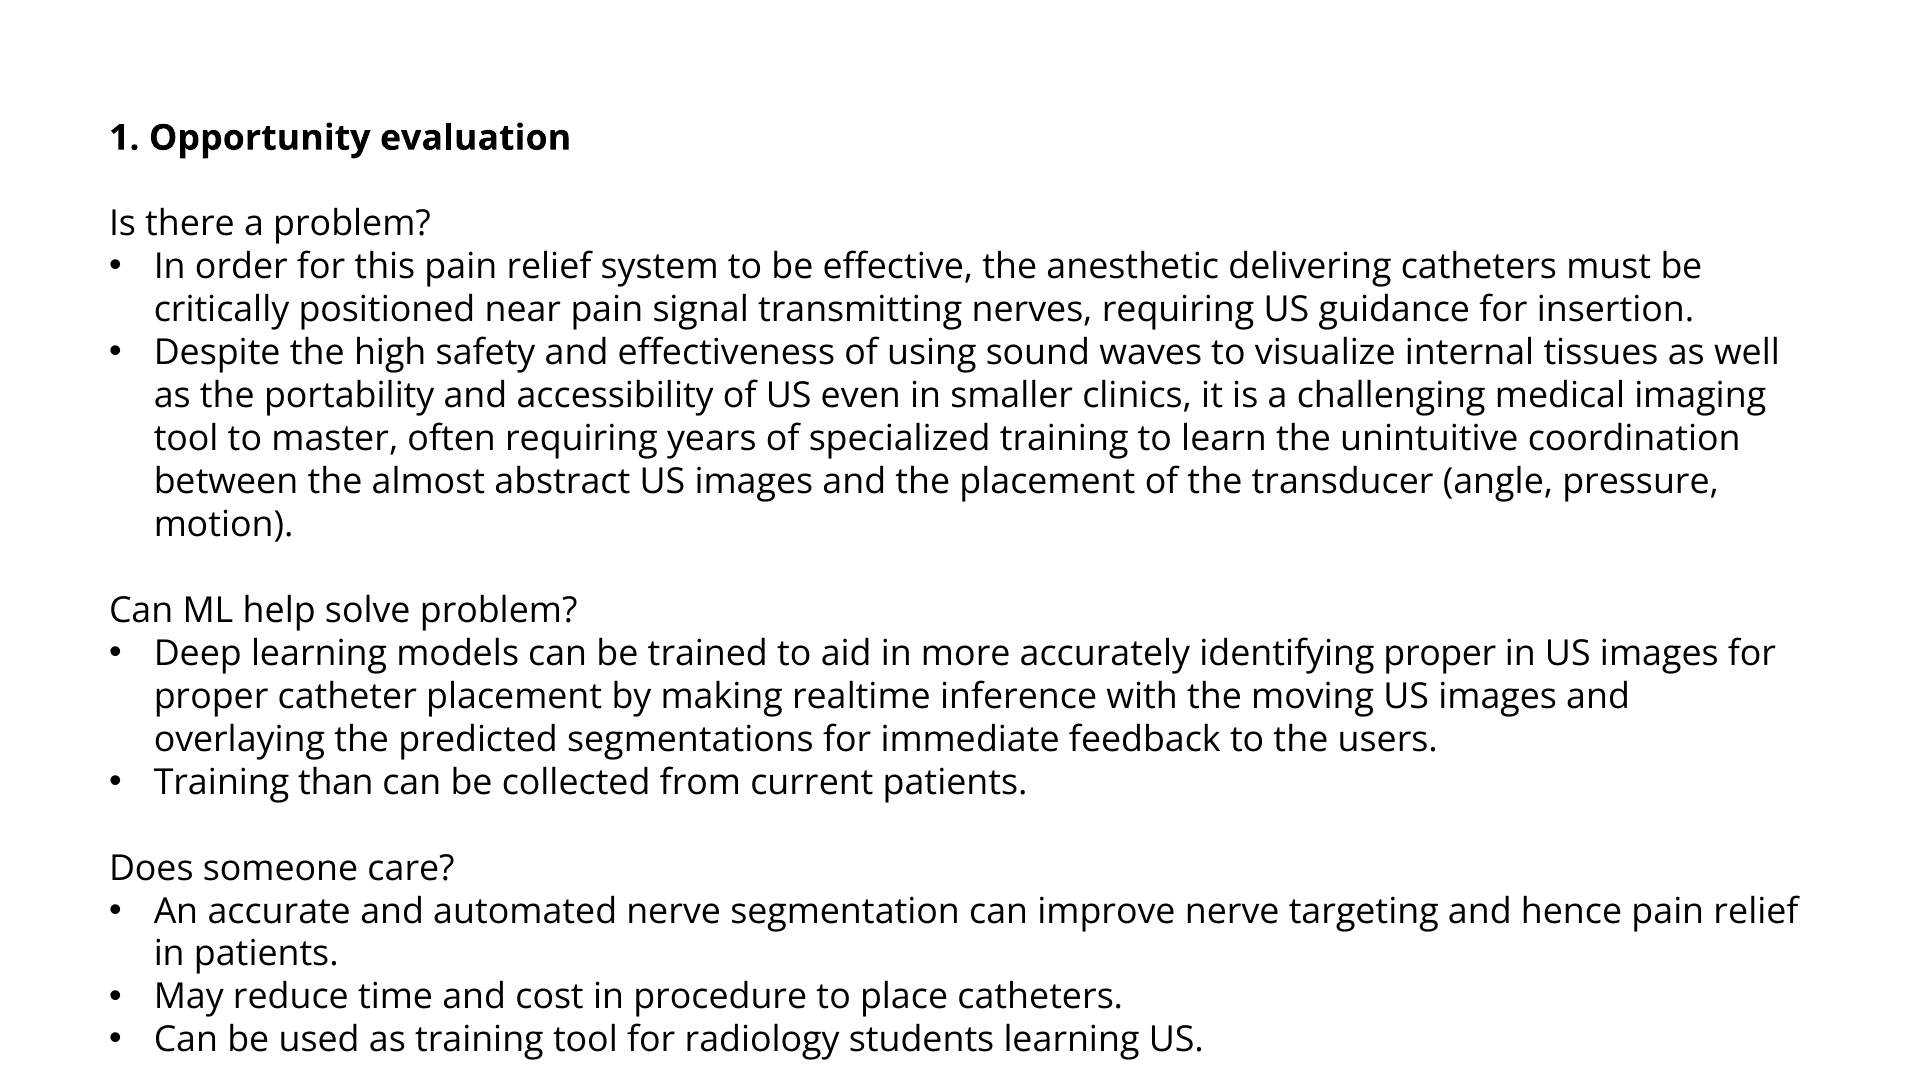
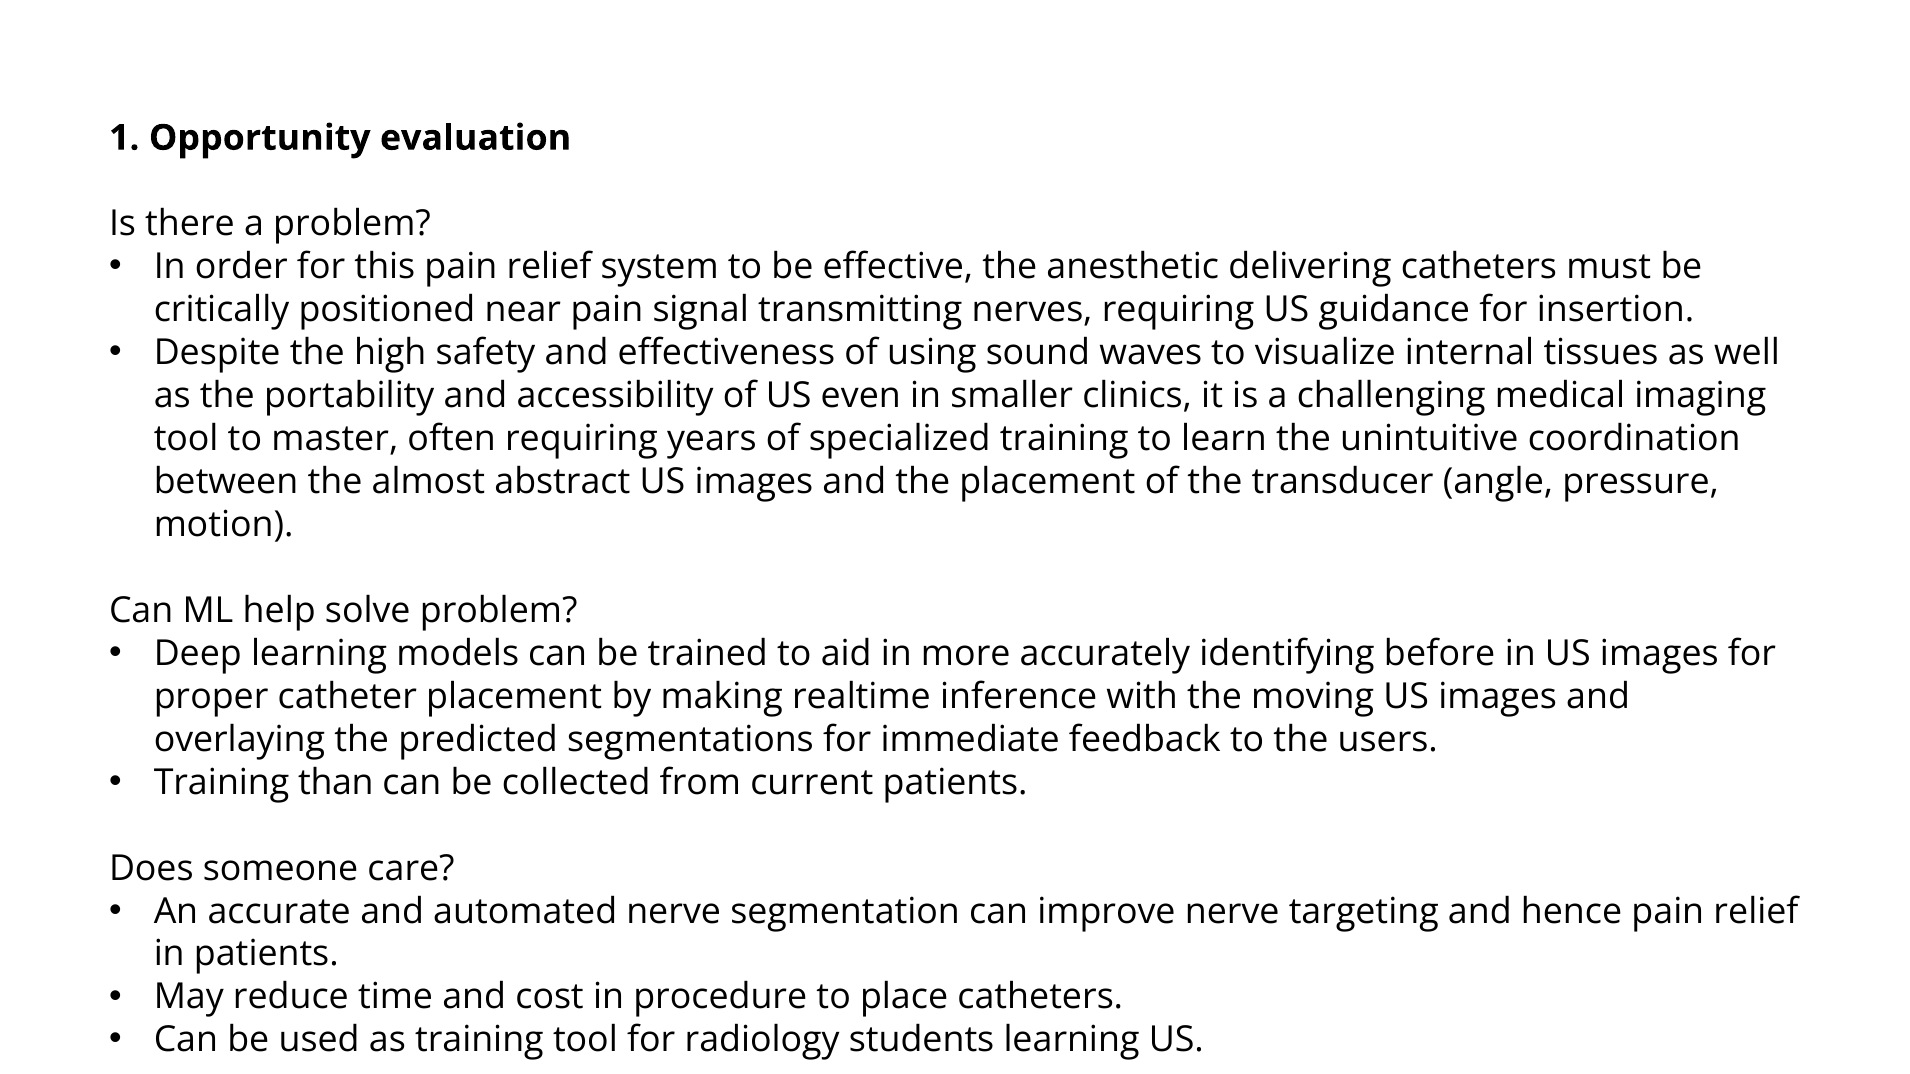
identifying proper: proper -> before
